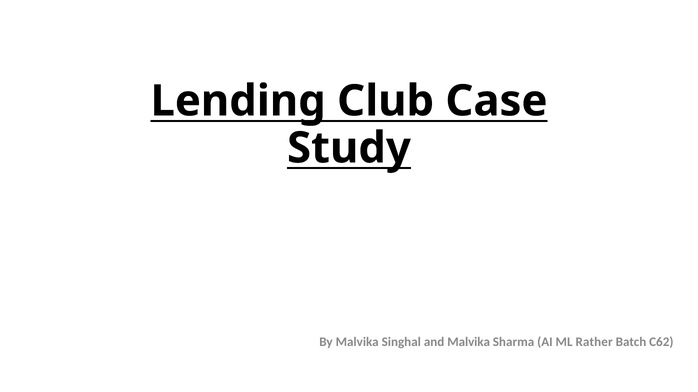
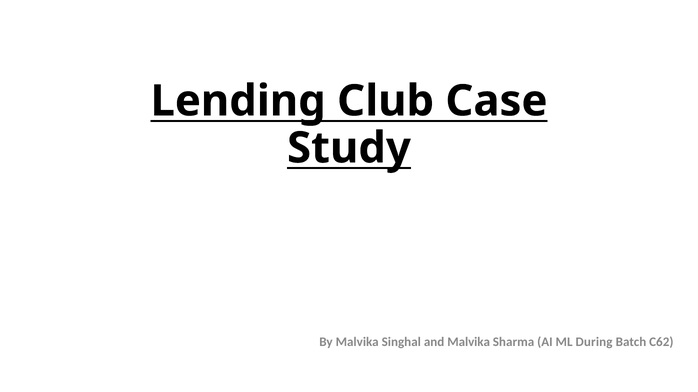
Rather: Rather -> During
